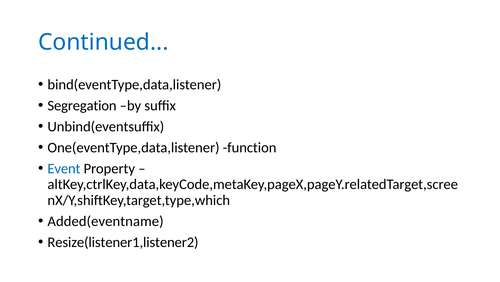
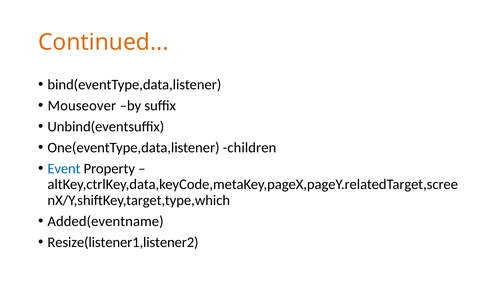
Continued colour: blue -> orange
Segregation: Segregation -> Mouseover
function: function -> children
